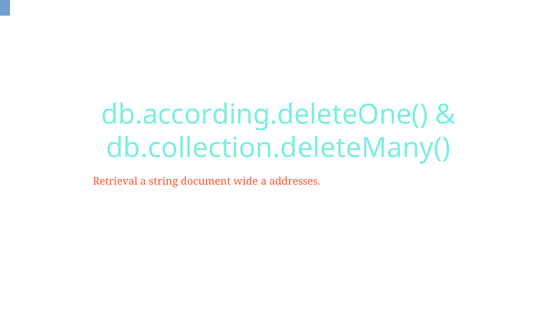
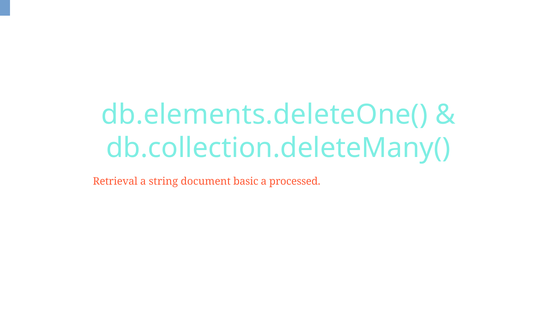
db.according.deleteOne(: db.according.deleteOne( -> db.elements.deleteOne(
wide: wide -> basic
addresses: addresses -> processed
